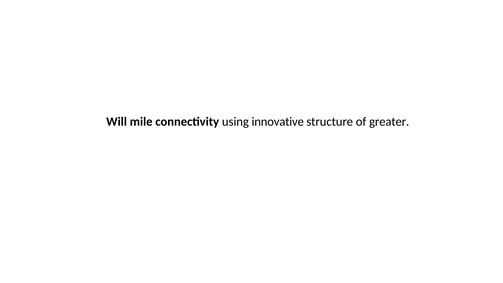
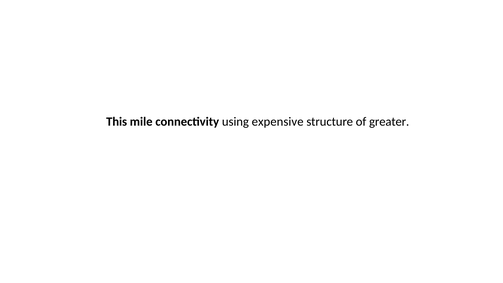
Will: Will -> This
innovative: innovative -> expensive
